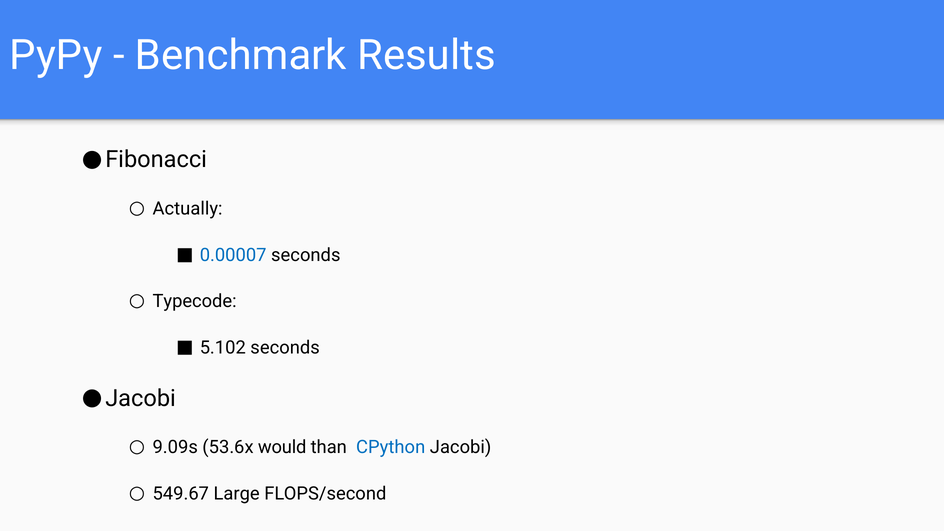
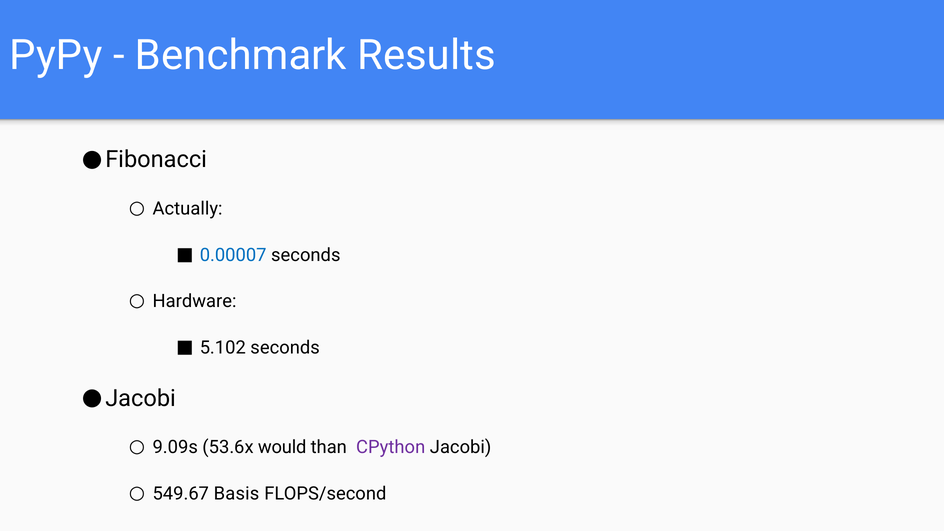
Typecode: Typecode -> Hardware
CPython colour: blue -> purple
Large: Large -> Basis
